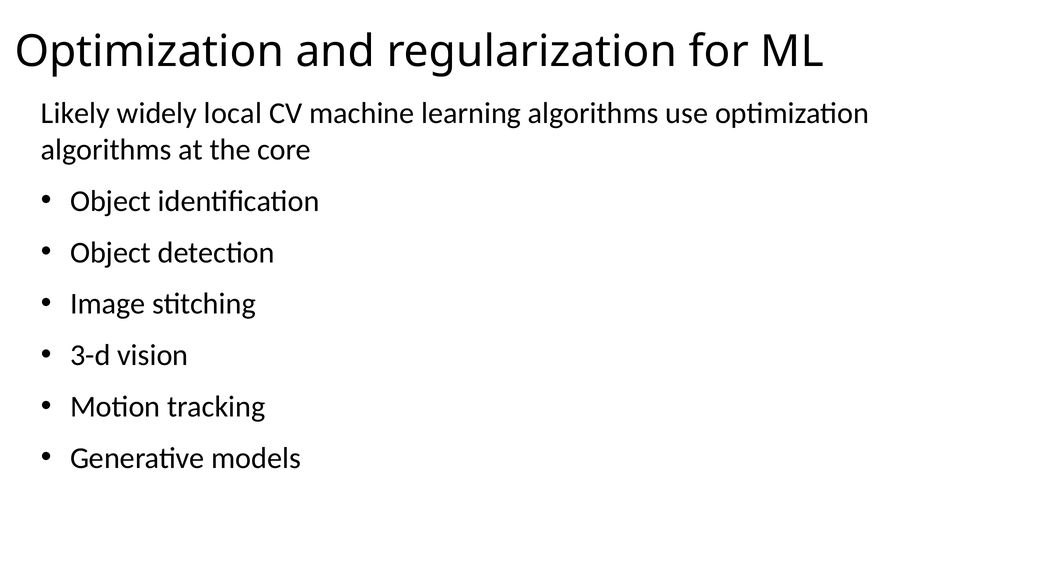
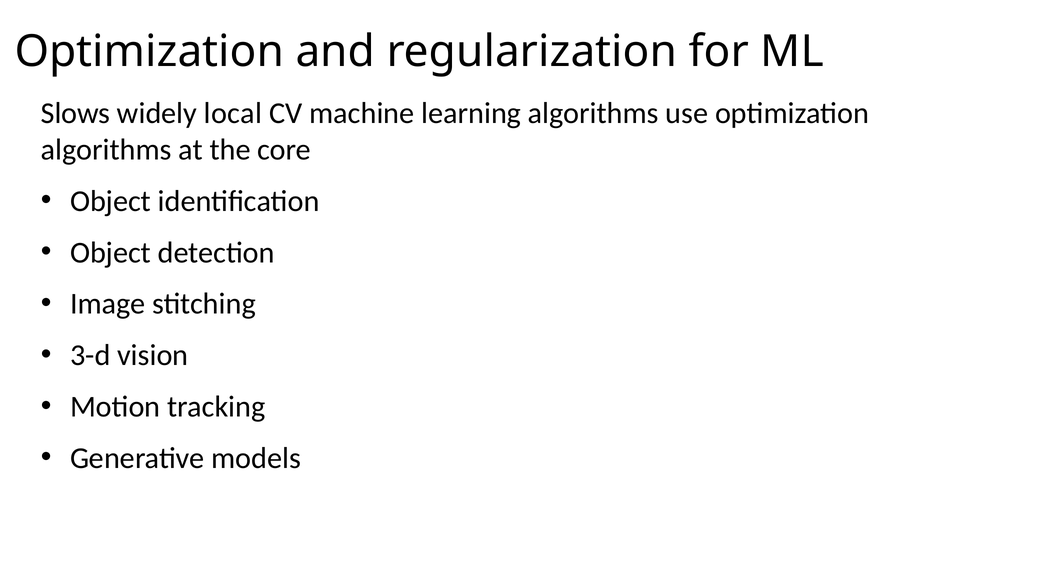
Likely: Likely -> Slows
